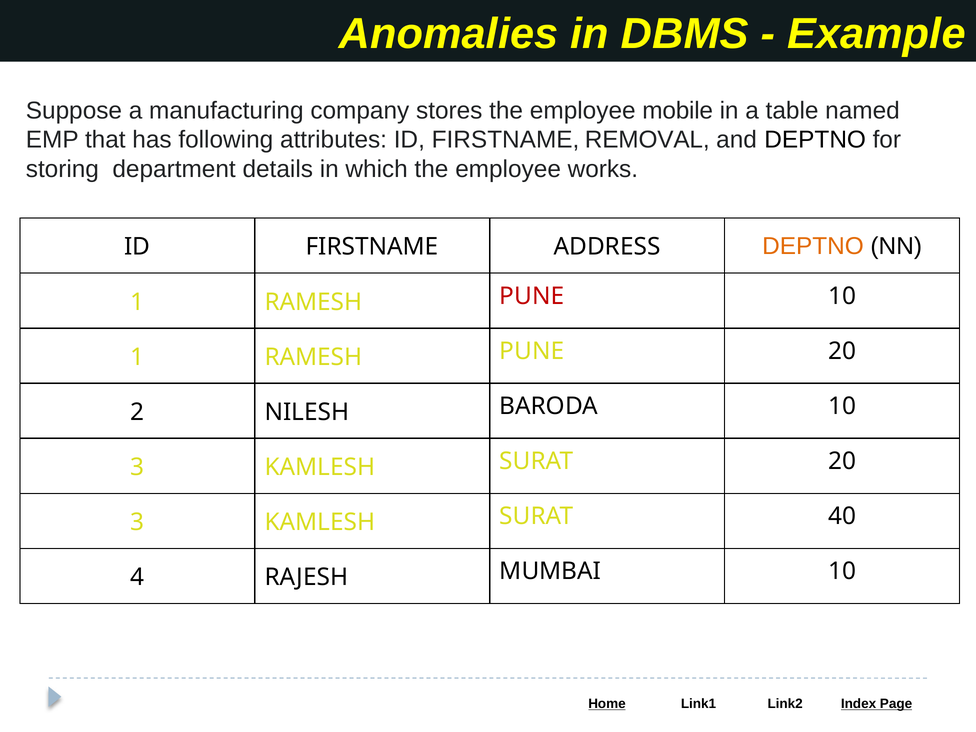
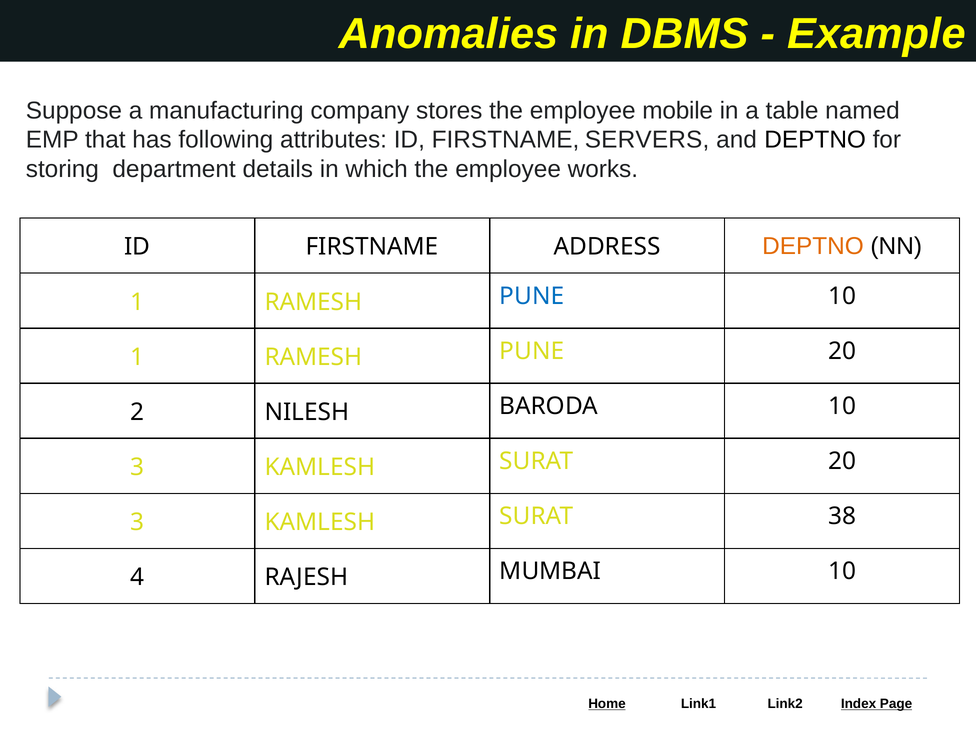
REMOVAL: REMOVAL -> SERVERS
PUNE at (532, 296) colour: red -> blue
40: 40 -> 38
